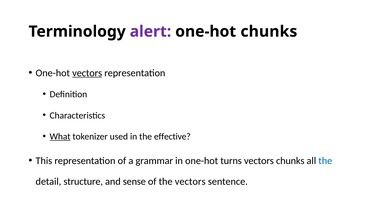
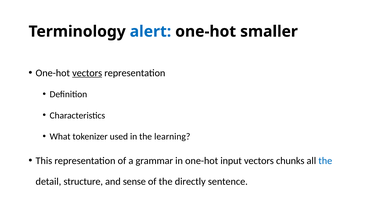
alert colour: purple -> blue
one-hot chunks: chunks -> smaller
What underline: present -> none
effective: effective -> learning
turns: turns -> input
the vectors: vectors -> directly
